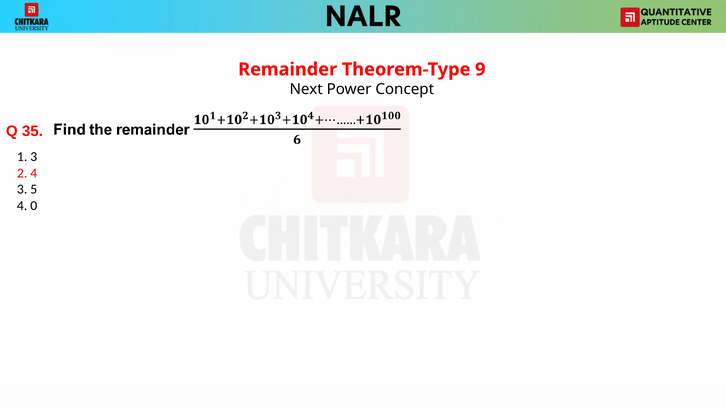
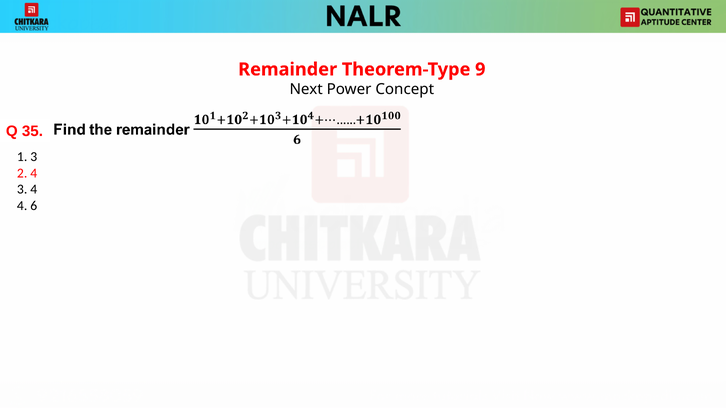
3 5: 5 -> 4
0: 0 -> 6
